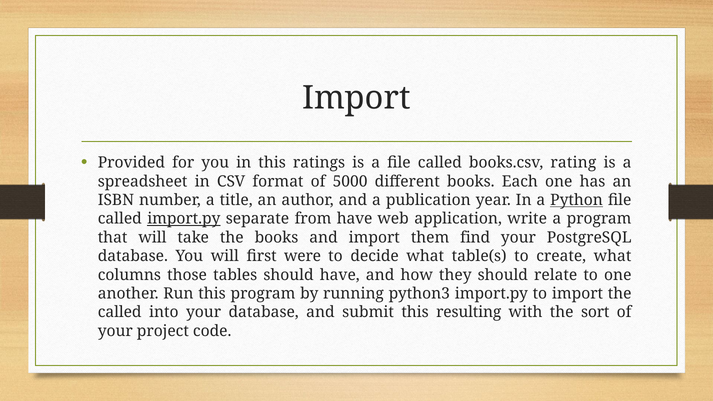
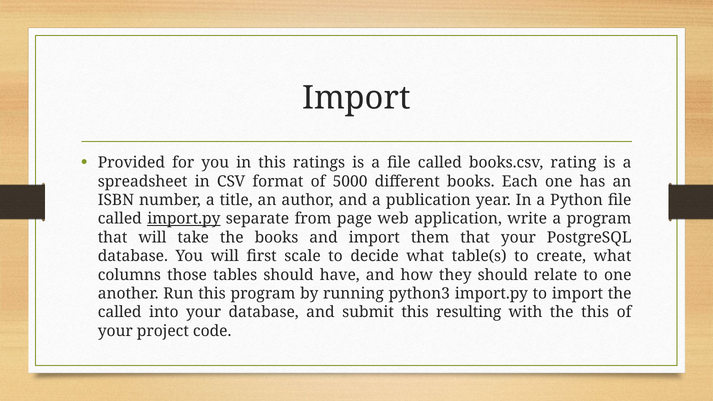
Python underline: present -> none
from have: have -> page
them find: find -> that
were: were -> scale
the sort: sort -> this
